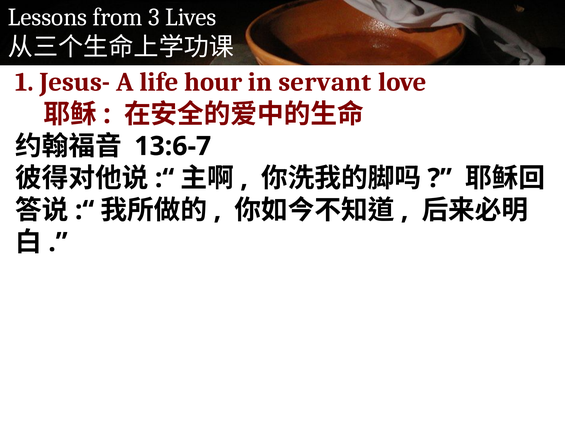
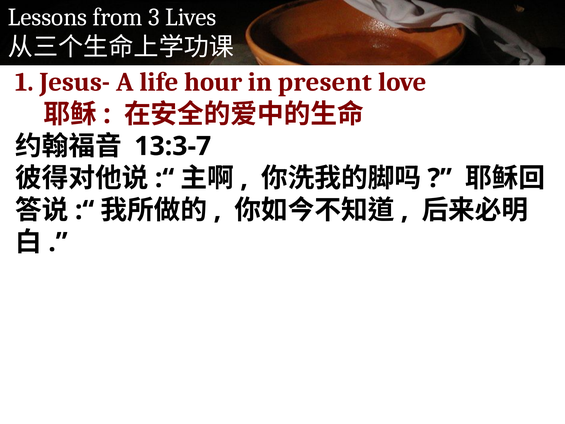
servant: servant -> present
13:6-7: 13:6-7 -> 13:3-7
